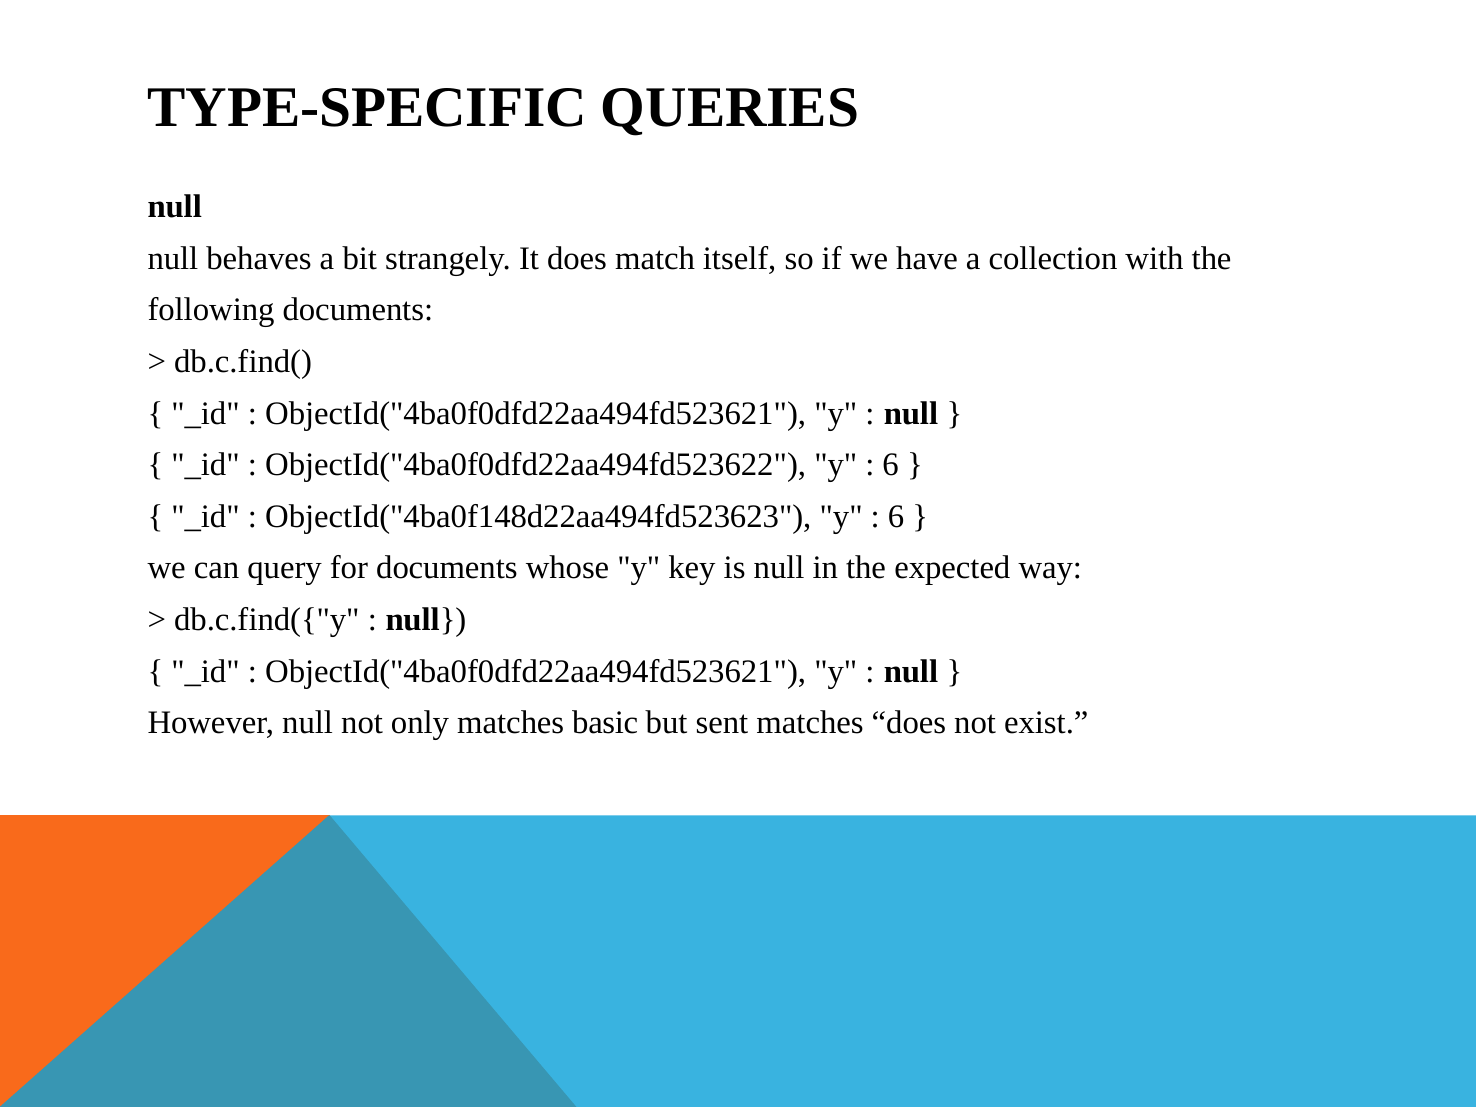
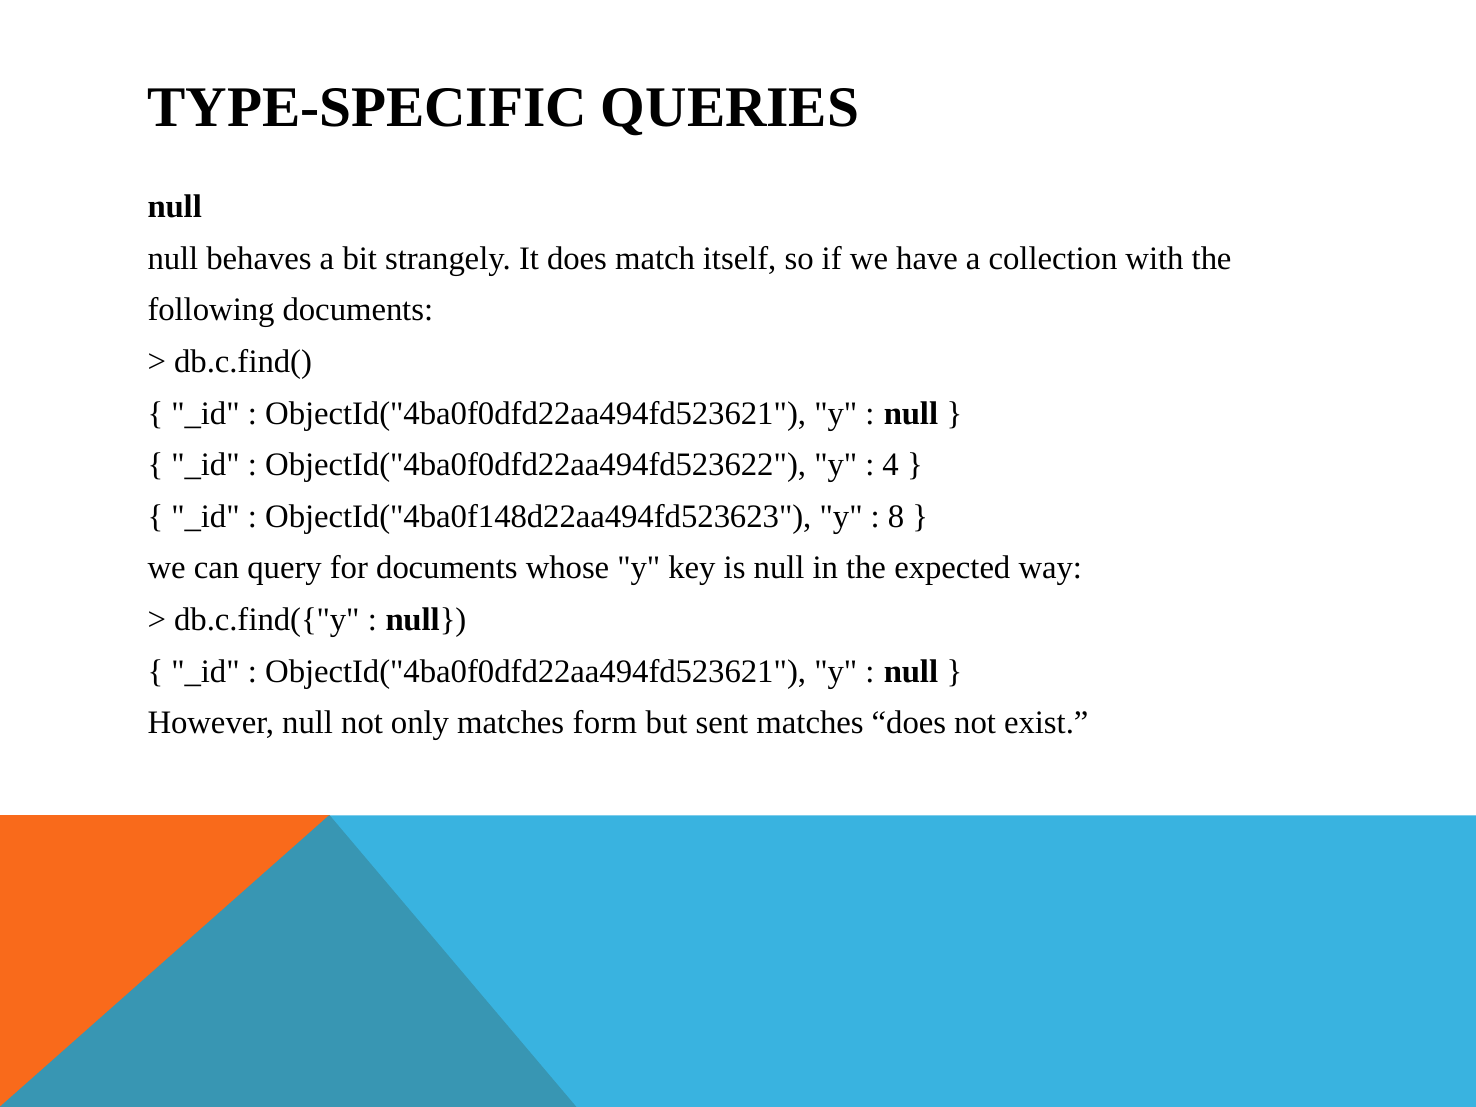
6 at (891, 465): 6 -> 4
6 at (896, 517): 6 -> 8
basic: basic -> form
